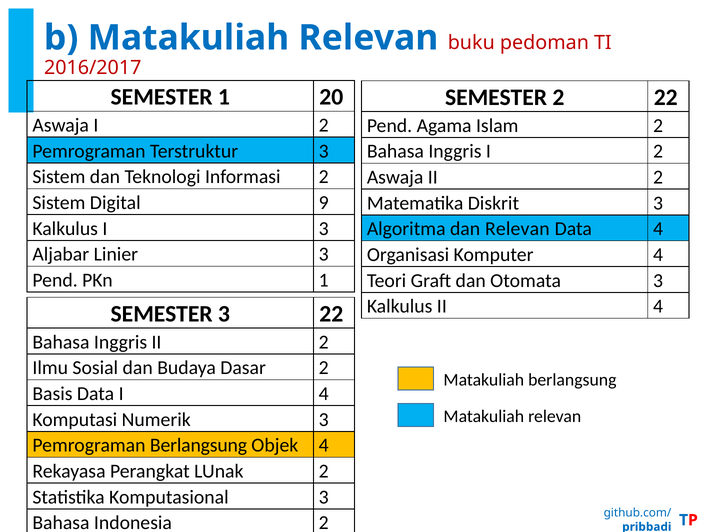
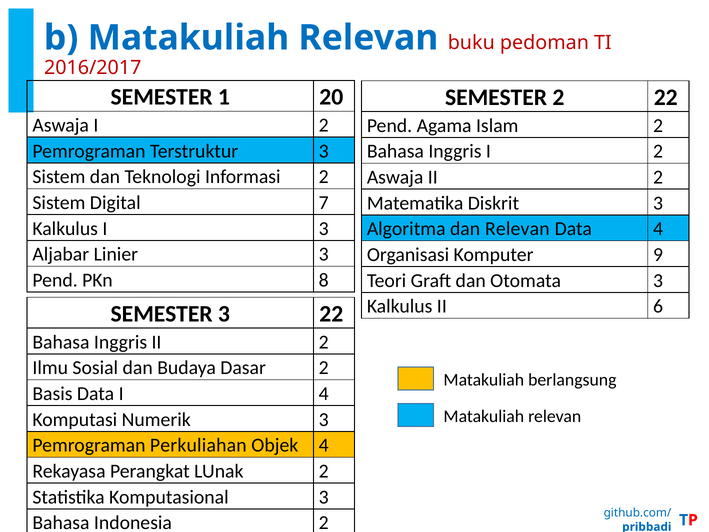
9: 9 -> 7
Komputer 4: 4 -> 9
PKn 1: 1 -> 8
II 4: 4 -> 6
Pemrograman Berlangsung: Berlangsung -> Perkuliahan
